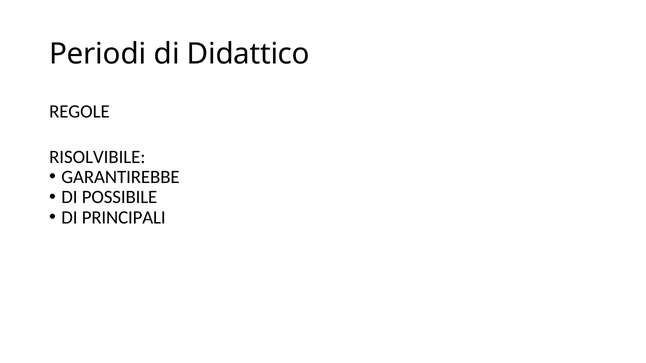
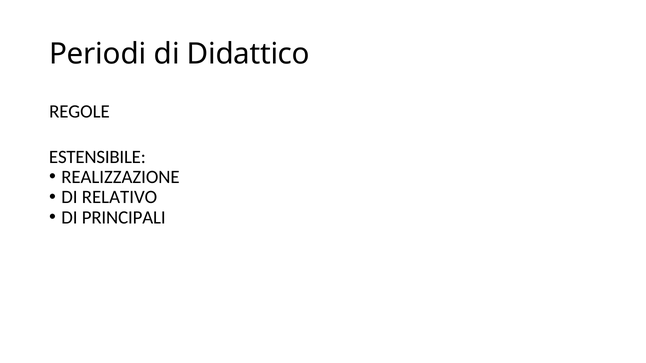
RISOLVIBILE: RISOLVIBILE -> ESTENSIBILE
GARANTIREBBE: GARANTIREBBE -> REALIZZAZIONE
POSSIBILE: POSSIBILE -> RELATIVO
